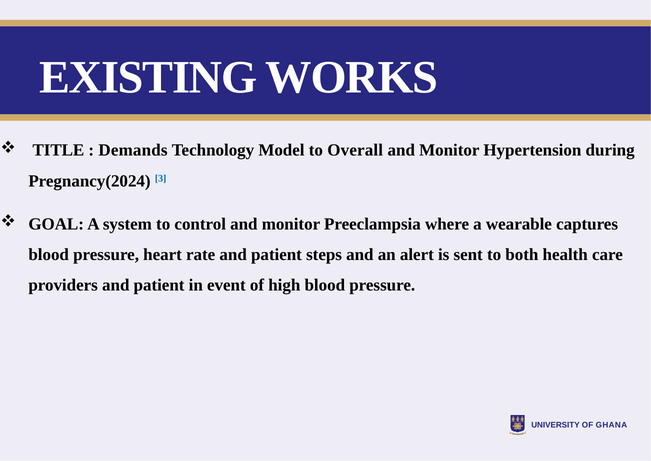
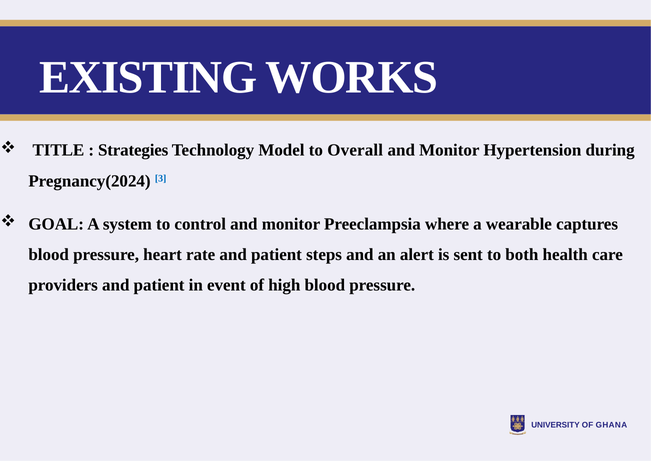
Demands: Demands -> Strategies
